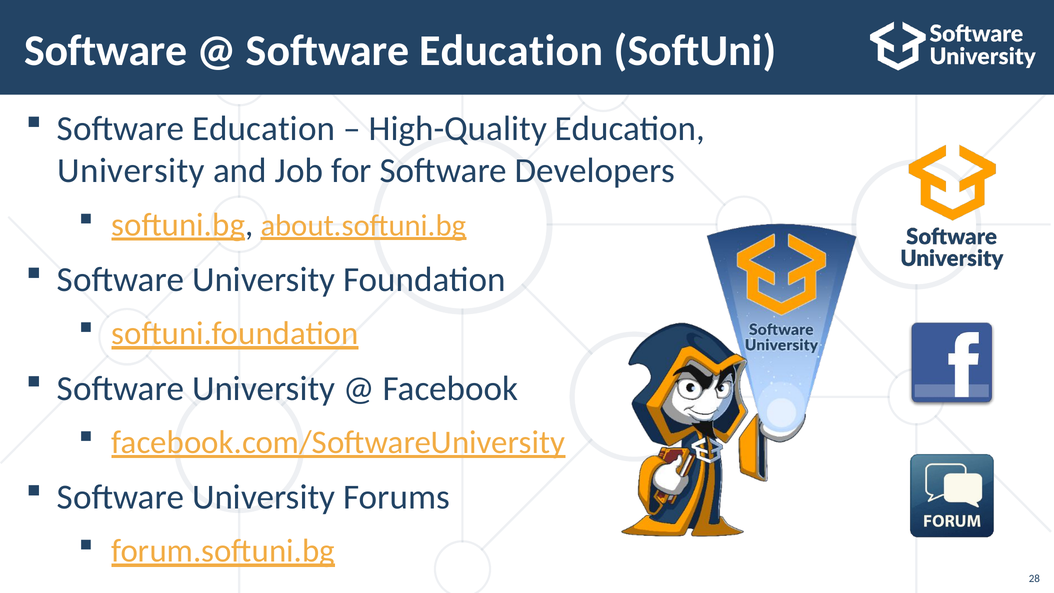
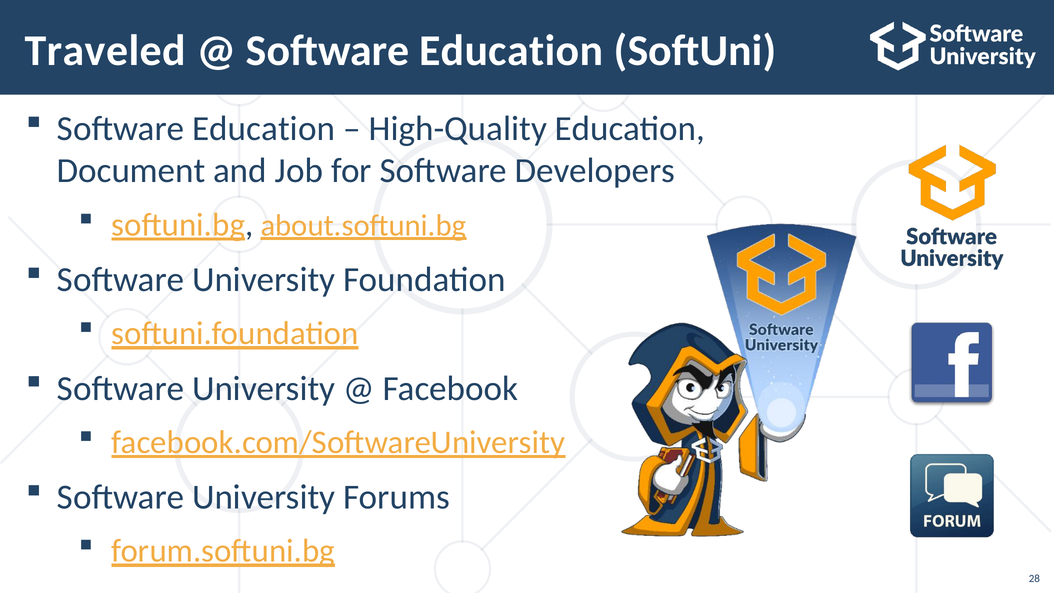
Software at (106, 51): Software -> Traveled
University at (131, 171): University -> Document
